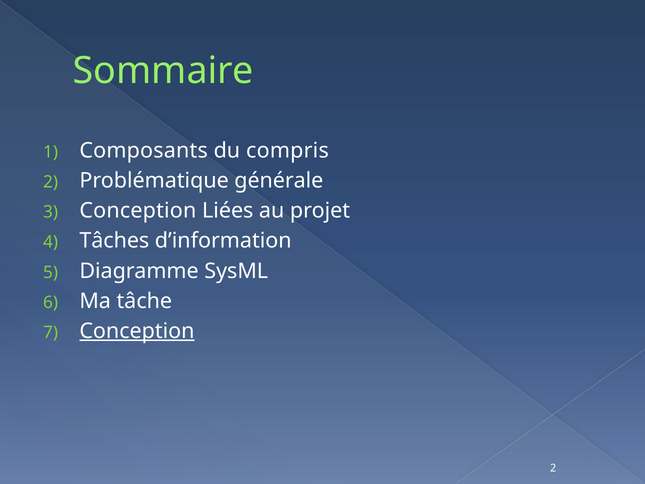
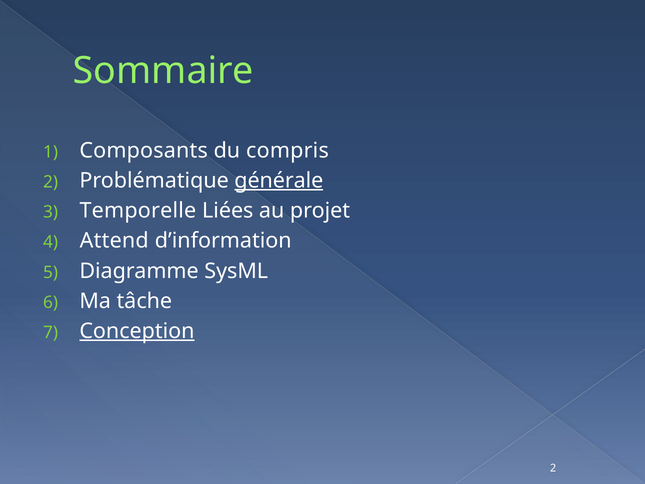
générale underline: none -> present
Conception at (138, 211): Conception -> Temporelle
Tâches: Tâches -> Attend
